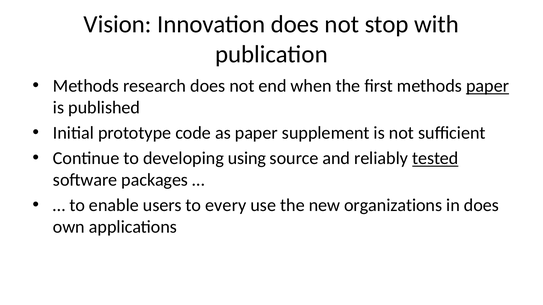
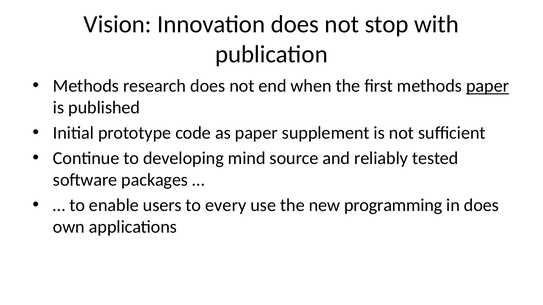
using: using -> mind
tested underline: present -> none
organizations: organizations -> programming
